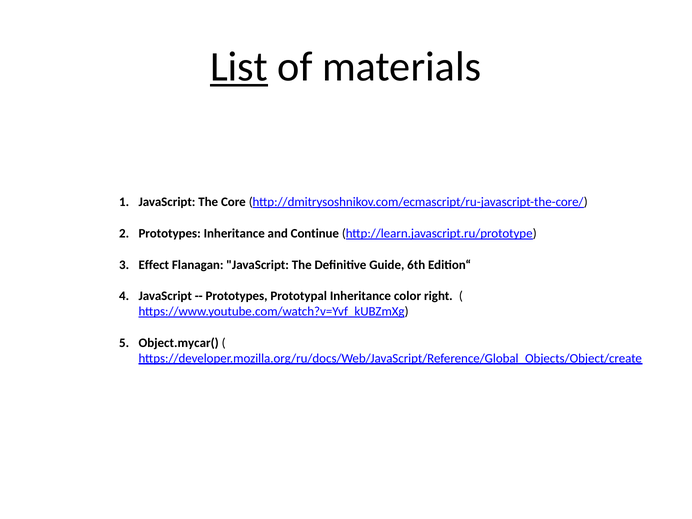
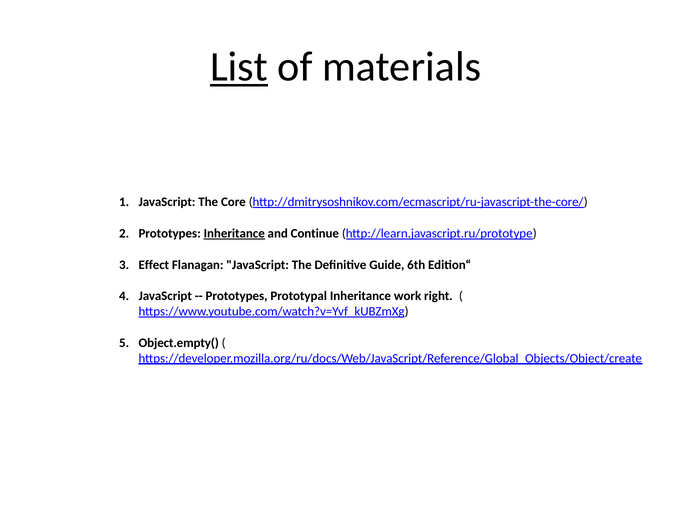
Inheritance at (234, 233) underline: none -> present
color: color -> work
Object.mycar(: Object.mycar( -> Object.empty(
